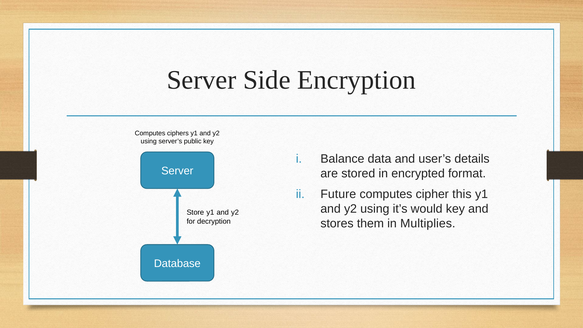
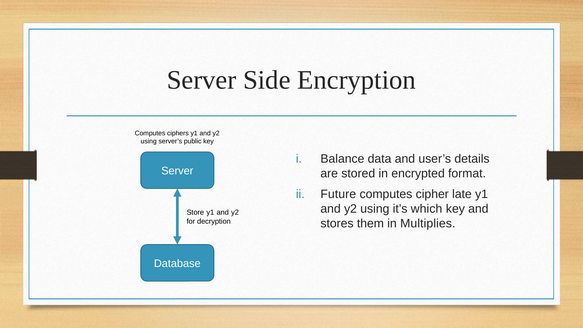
this: this -> late
would: would -> which
